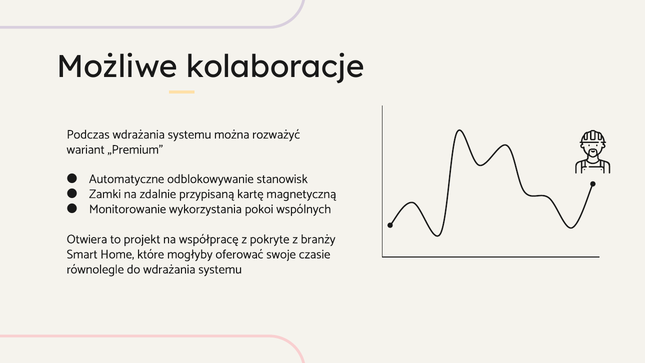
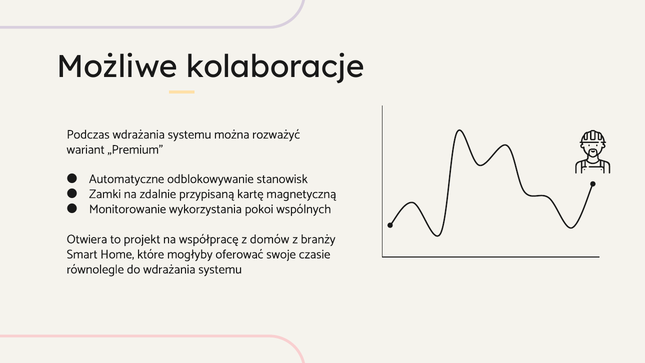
pokryte: pokryte -> domów
